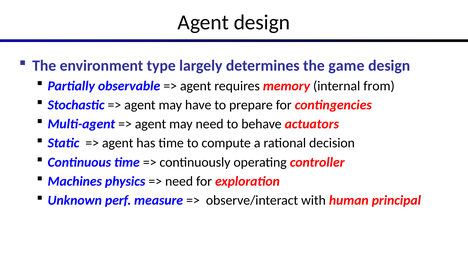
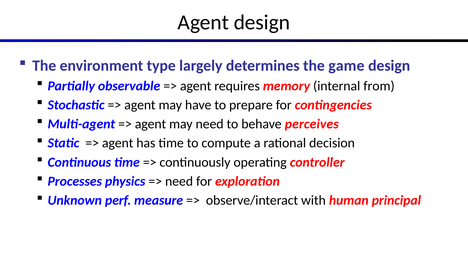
actuators: actuators -> perceives
Machines: Machines -> Processes
